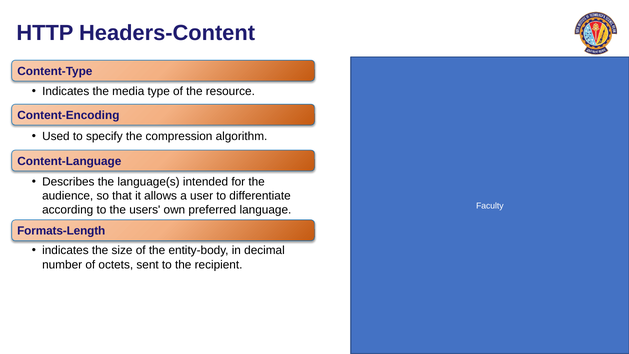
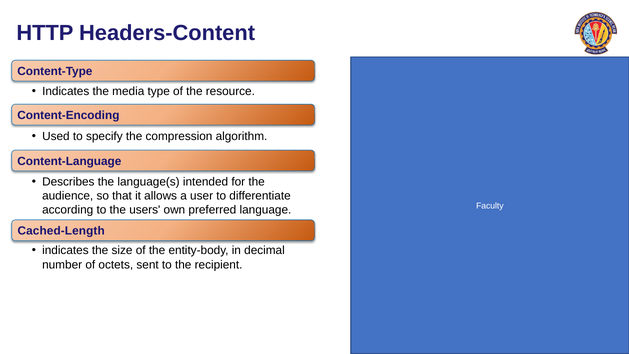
Formats-Length: Formats-Length -> Cached-Length
